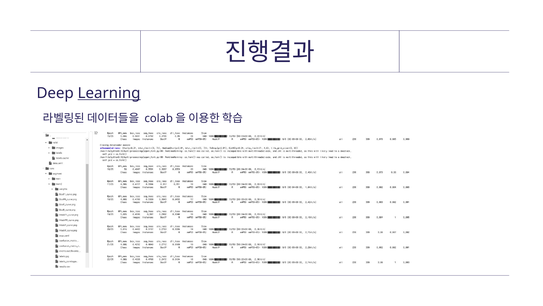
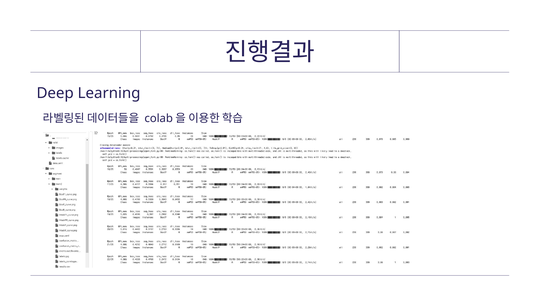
Learning underline: present -> none
